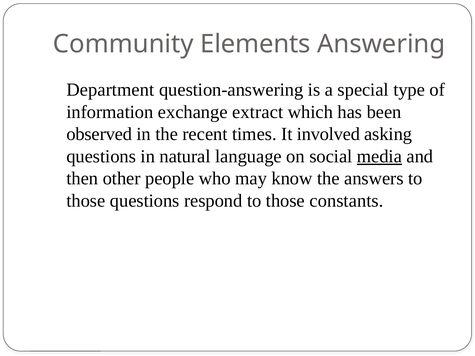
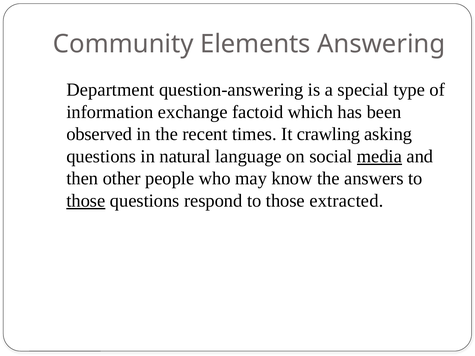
extract: extract -> factoid
involved: involved -> crawling
those at (86, 201) underline: none -> present
constants: constants -> extracted
